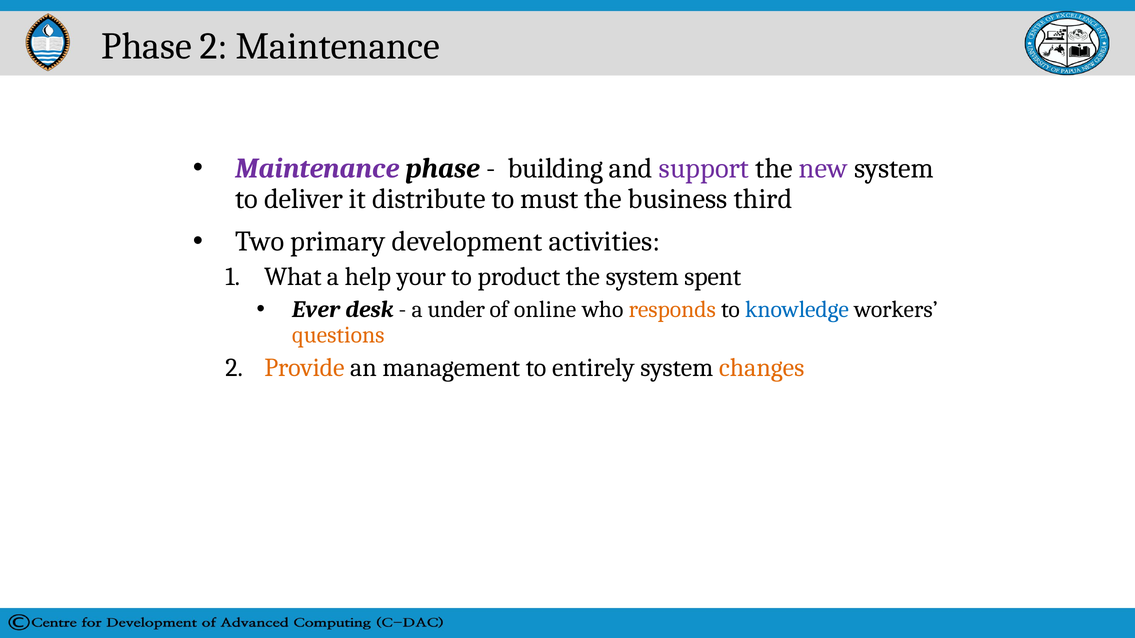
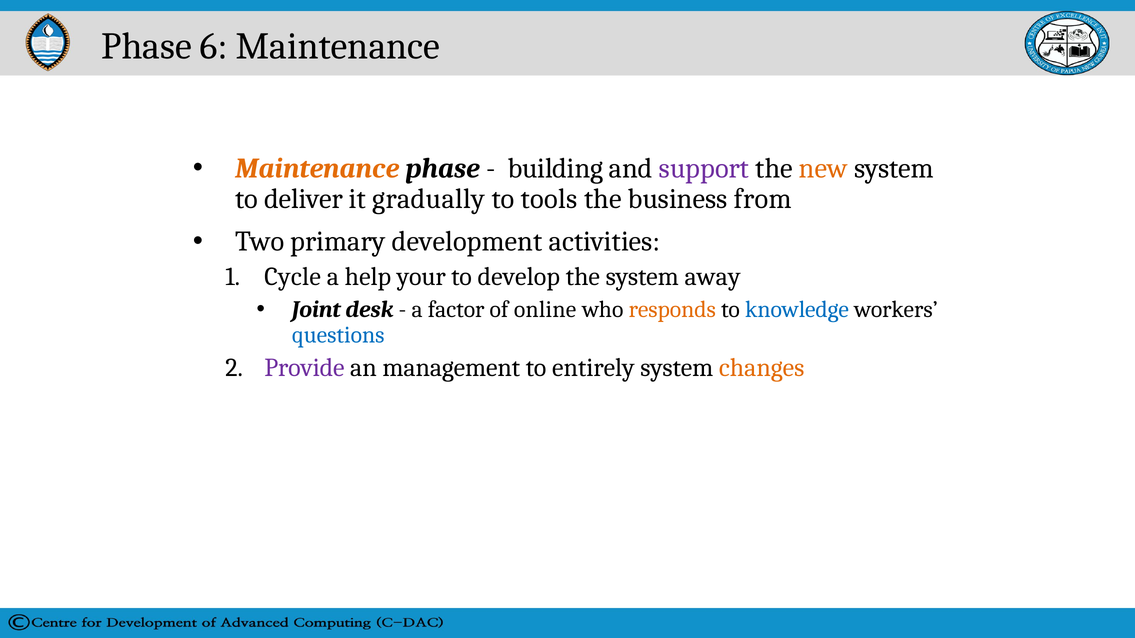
Phase 2: 2 -> 6
Maintenance at (317, 168) colour: purple -> orange
new colour: purple -> orange
distribute: distribute -> gradually
must: must -> tools
third: third -> from
What: What -> Cycle
product: product -> develop
spent: spent -> away
Ever: Ever -> Joint
under: under -> factor
questions colour: orange -> blue
Provide colour: orange -> purple
